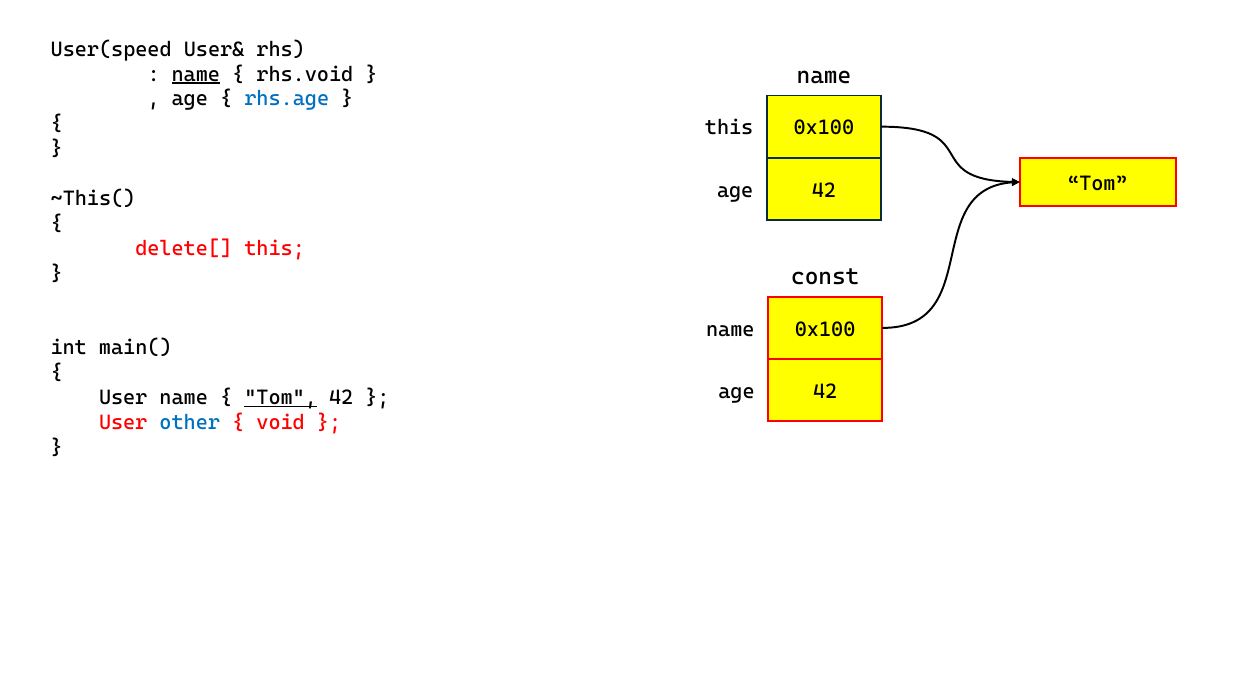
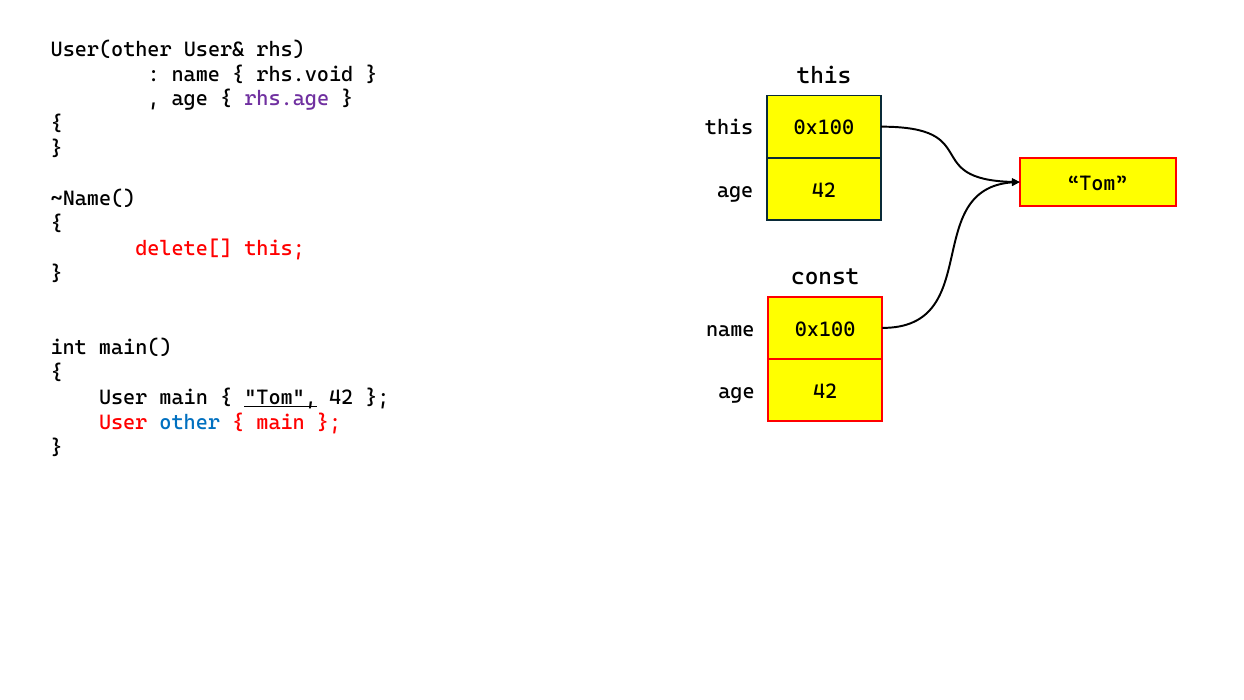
User(speed: User(speed -> User(other
name at (196, 74) underline: present -> none
name at (824, 75): name -> this
rhs.age colour: blue -> purple
~This(: ~This( -> ~Name(
User name: name -> main
void at (281, 422): void -> main
